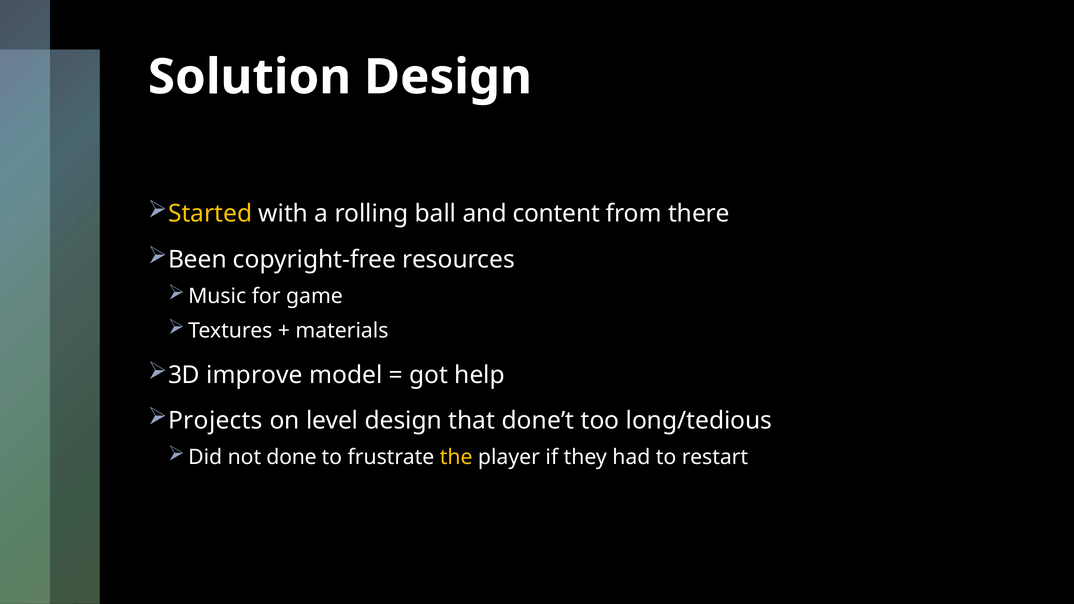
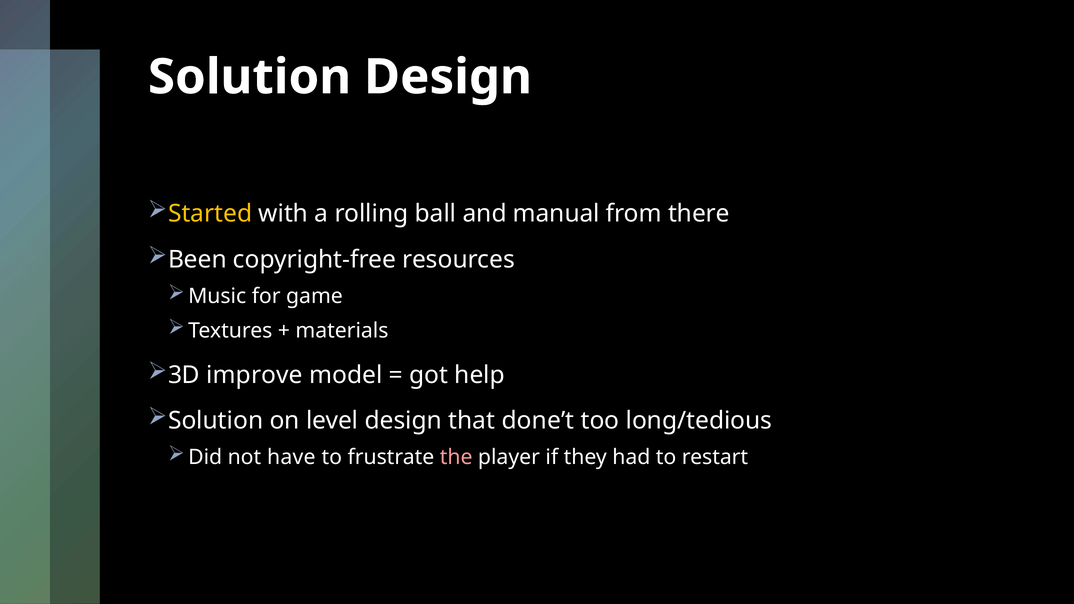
content: content -> manual
Projects at (216, 421): Projects -> Solution
done: done -> have
the colour: yellow -> pink
